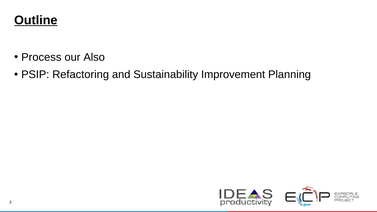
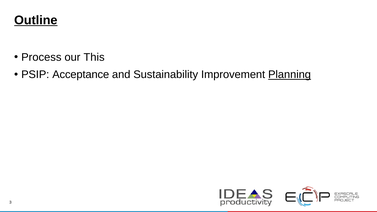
Also: Also -> This
Refactoring: Refactoring -> Acceptance
Planning underline: none -> present
